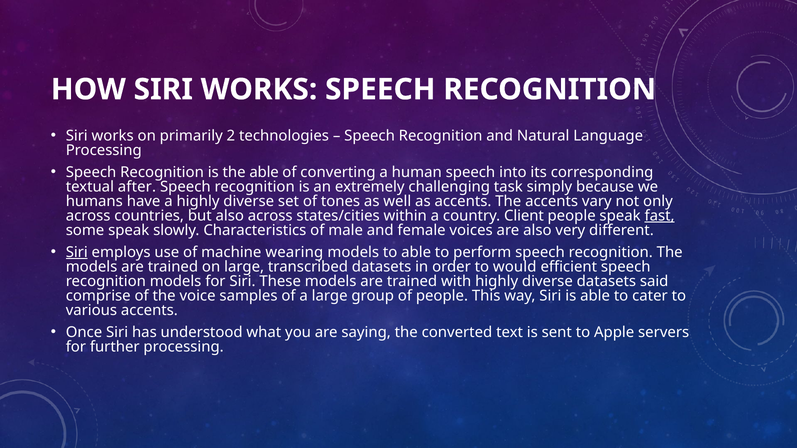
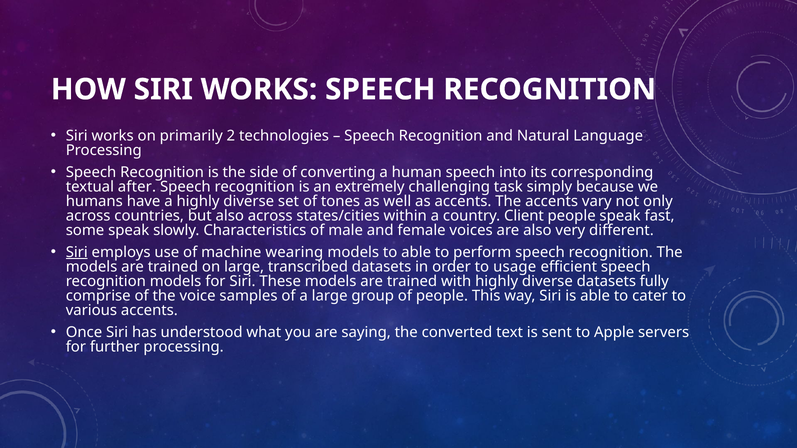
the able: able -> side
fast underline: present -> none
would: would -> usage
said: said -> fully
